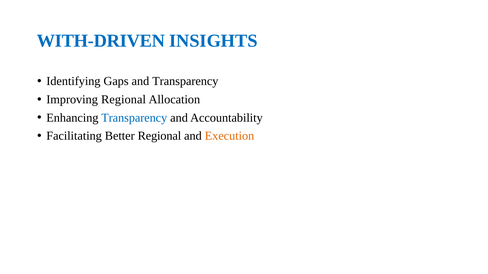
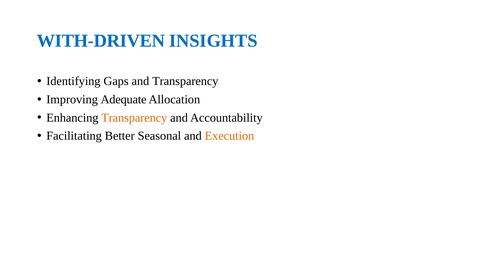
Improving Regional: Regional -> Adequate
Transparency at (134, 118) colour: blue -> orange
Better Regional: Regional -> Seasonal
